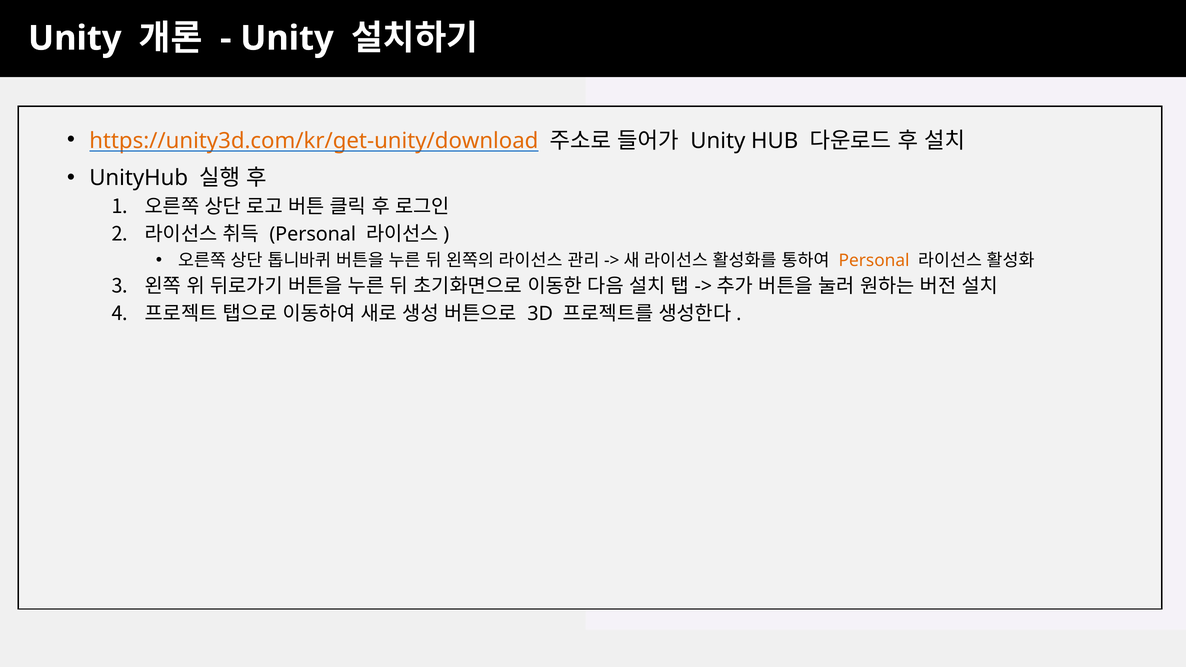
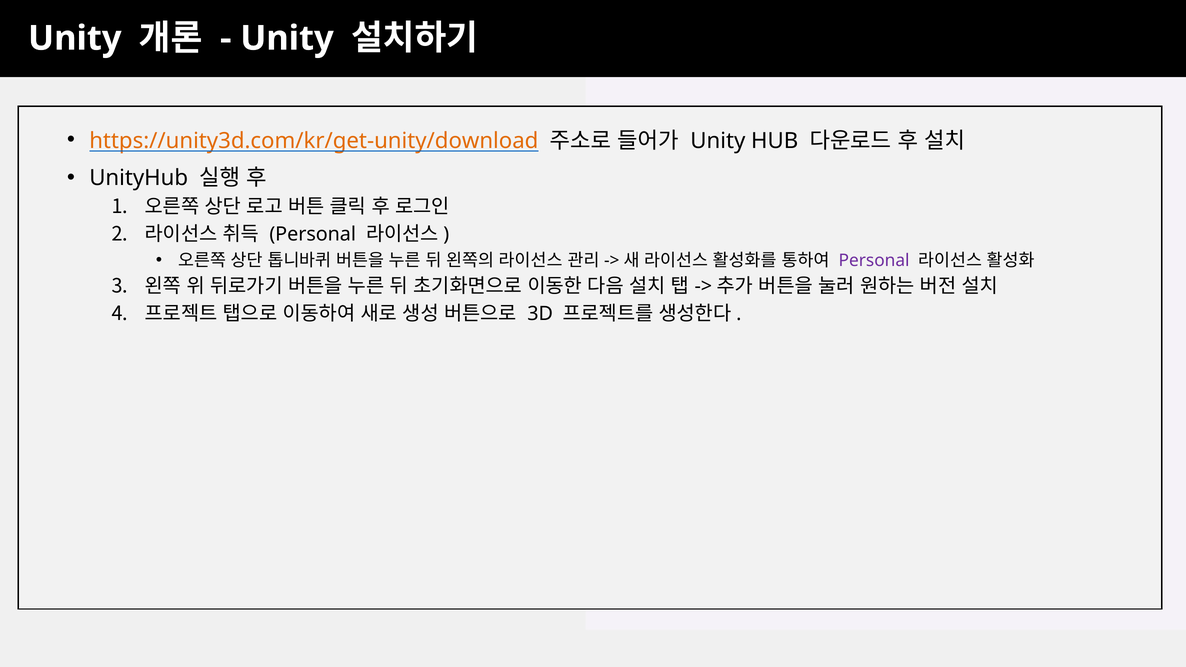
Personal at (874, 260) colour: orange -> purple
